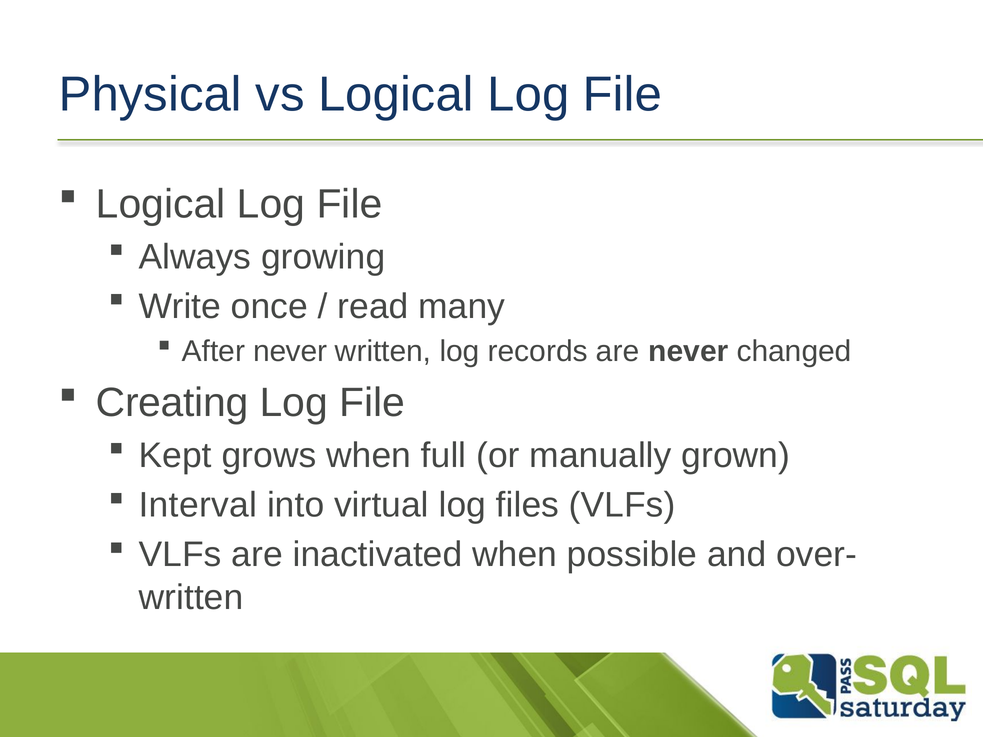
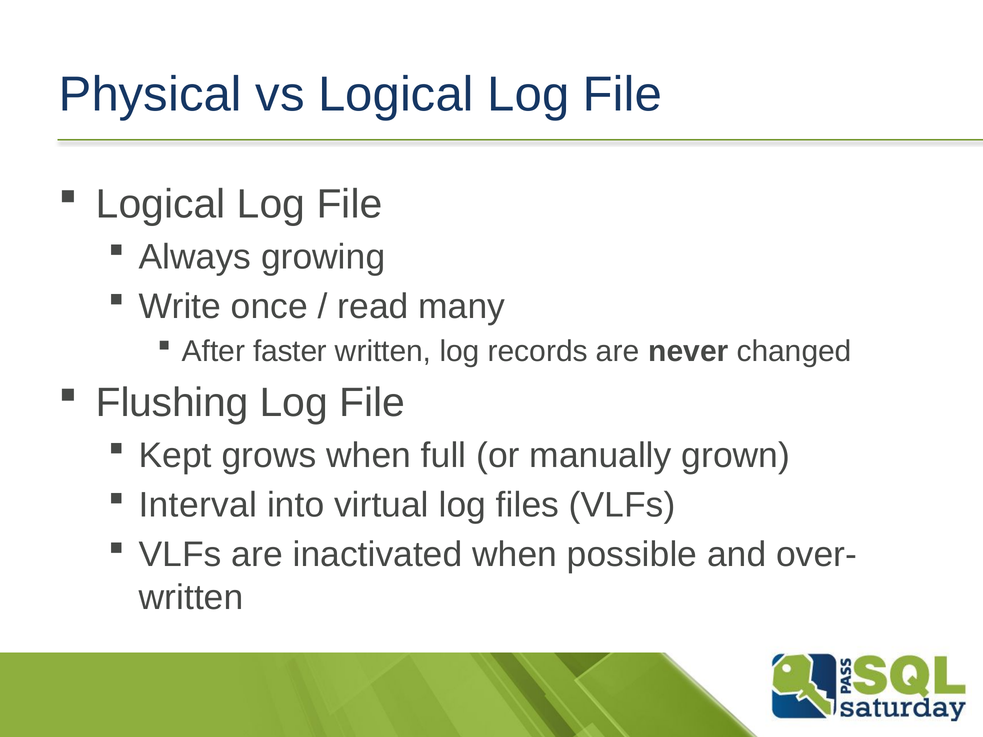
After never: never -> faster
Creating: Creating -> Flushing
